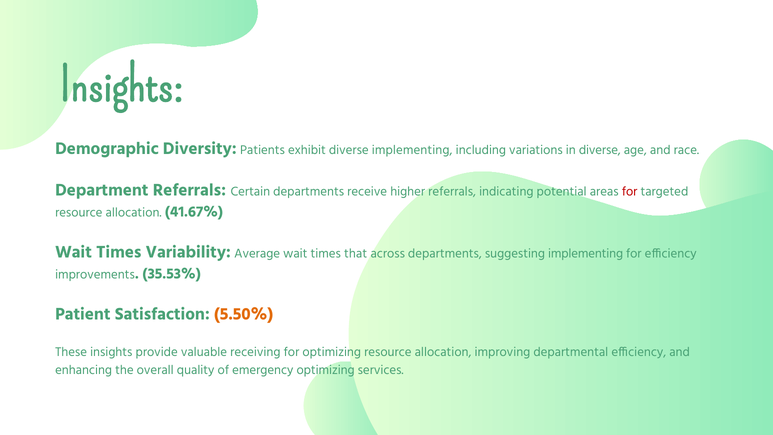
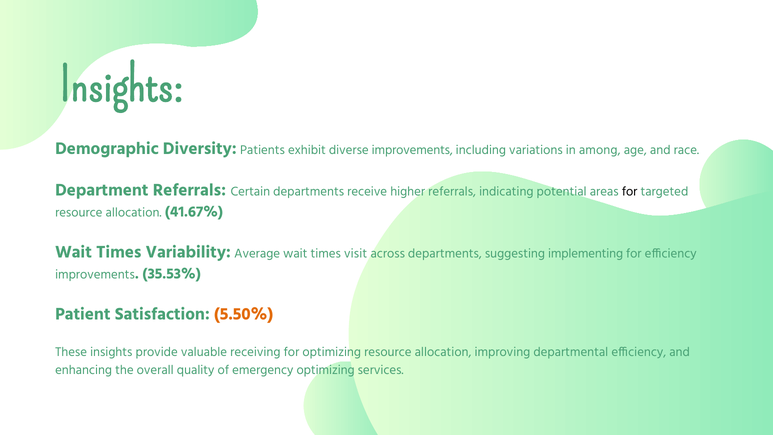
diverse implementing: implementing -> improvements
in diverse: diverse -> among
for at (630, 191) colour: red -> black
that: that -> visit
